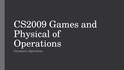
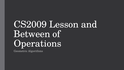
Games: Games -> Lesson
Physical: Physical -> Between
